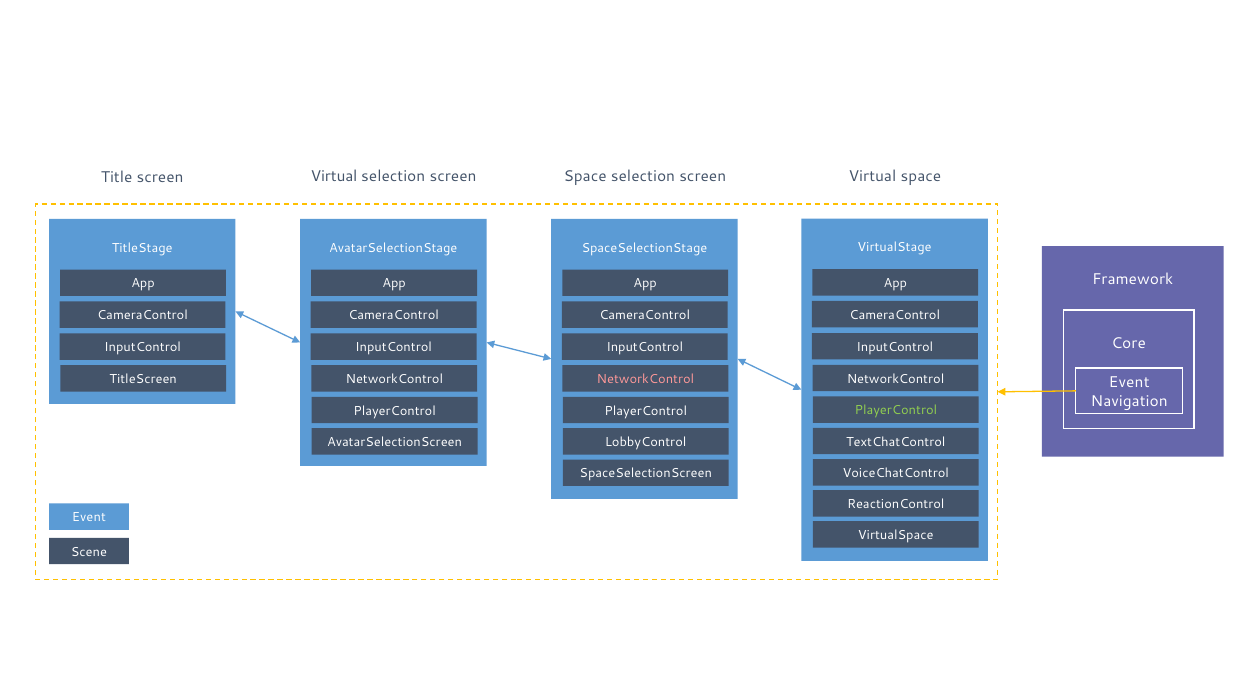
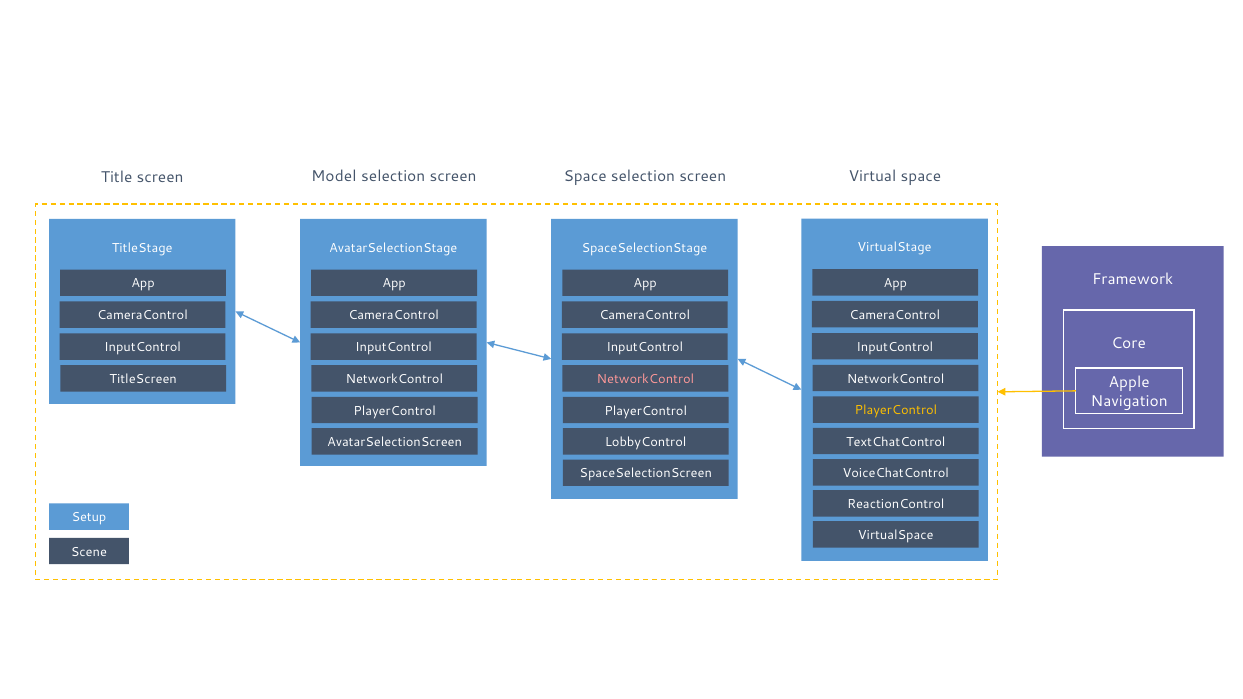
Title screen Virtual: Virtual -> Model
Event at (1129, 383): Event -> Apple
PlayerControl at (896, 411) colour: light green -> yellow
Event at (89, 518): Event -> Setup
